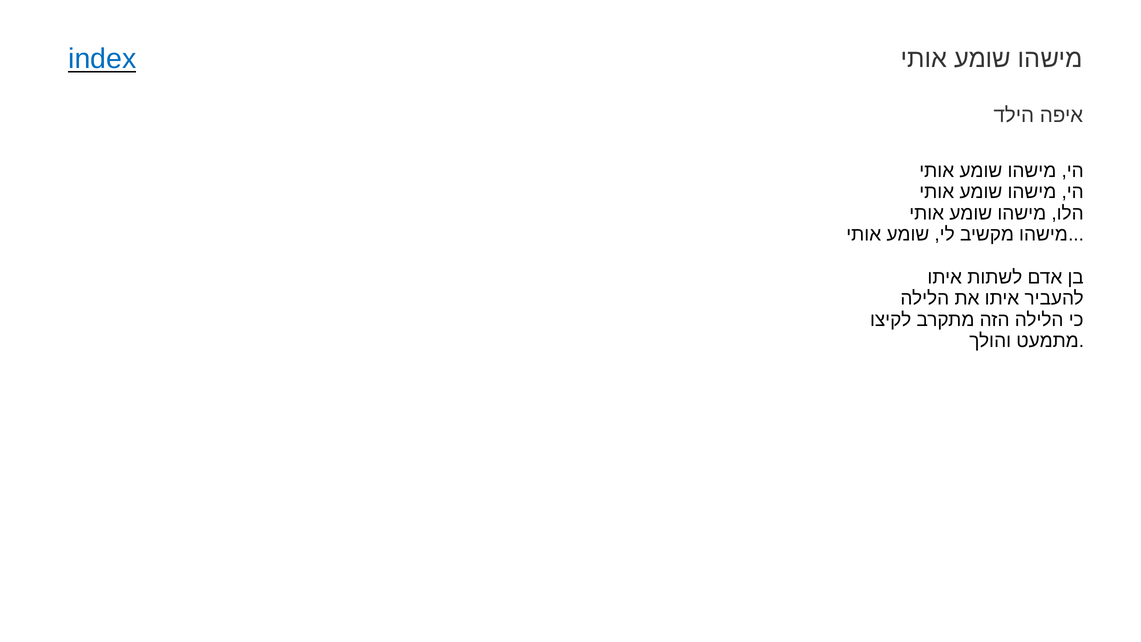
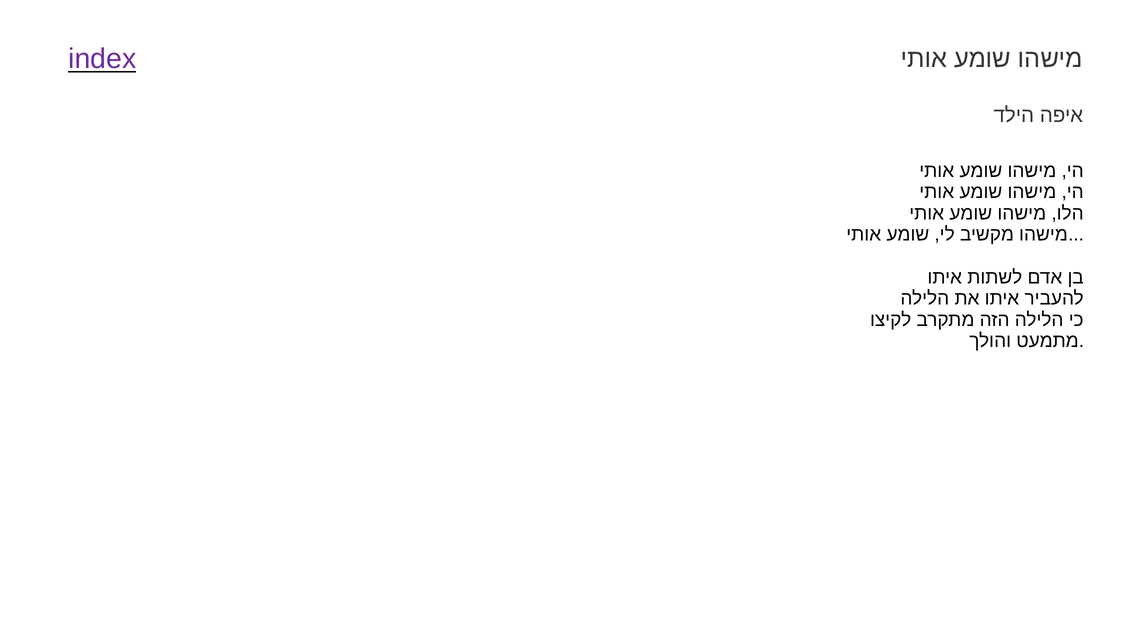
index colour: blue -> purple
